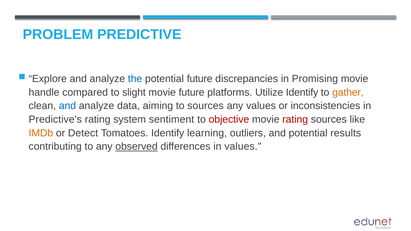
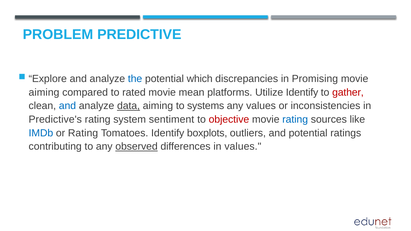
potential future: future -> which
handle at (44, 92): handle -> aiming
slight: slight -> rated
movie future: future -> mean
gather colour: orange -> red
data underline: none -> present
to sources: sources -> systems
rating at (295, 120) colour: red -> blue
IMDb colour: orange -> blue
or Detect: Detect -> Rating
learning: learning -> boxplots
results: results -> ratings
